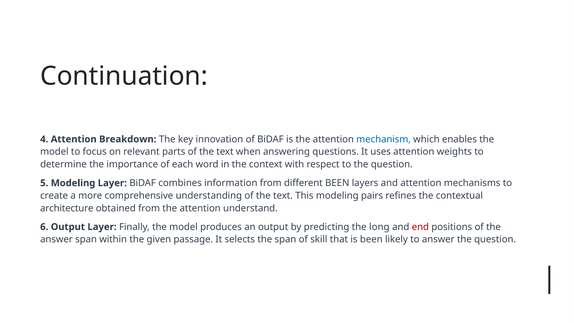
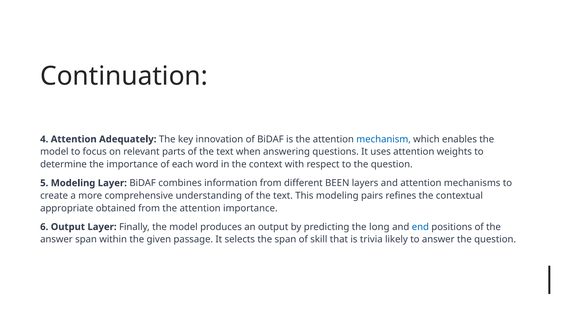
Breakdown: Breakdown -> Adequately
architecture: architecture -> appropriate
attention understand: understand -> importance
end colour: red -> blue
is been: been -> trivia
